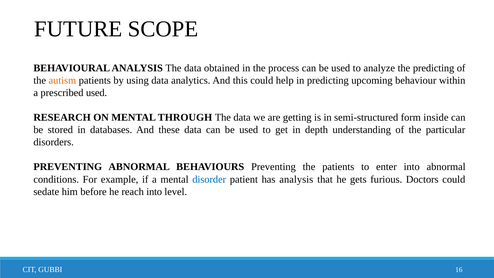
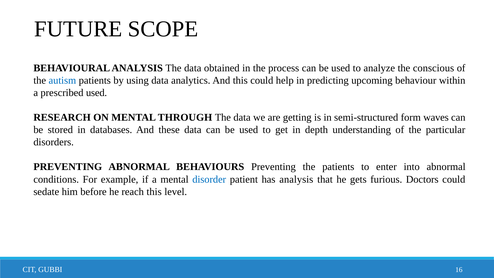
the predicting: predicting -> conscious
autism colour: orange -> blue
inside: inside -> waves
reach into: into -> this
